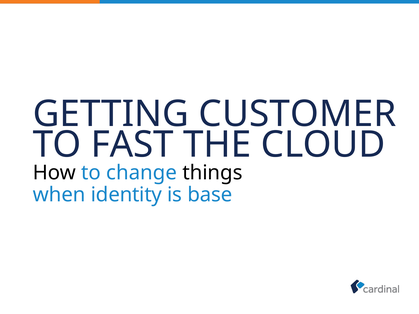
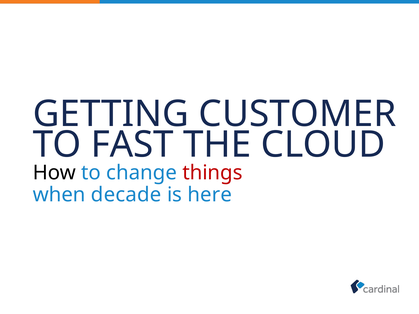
things colour: black -> red
identity: identity -> decade
base: base -> here
